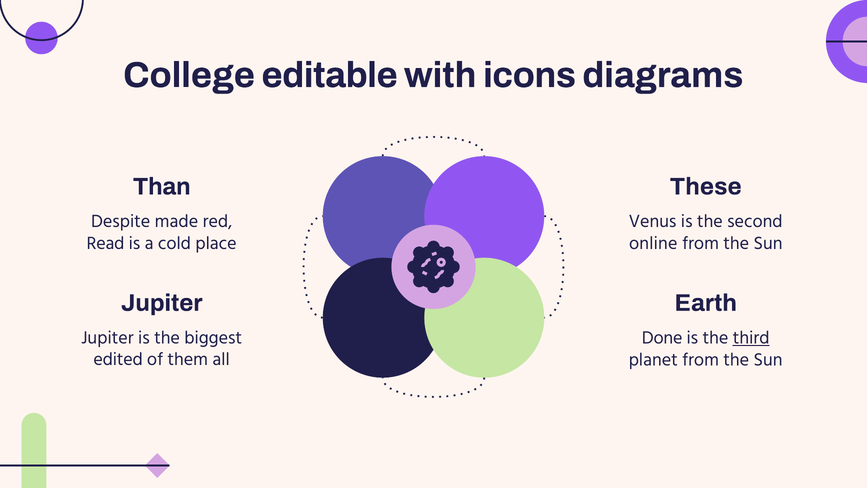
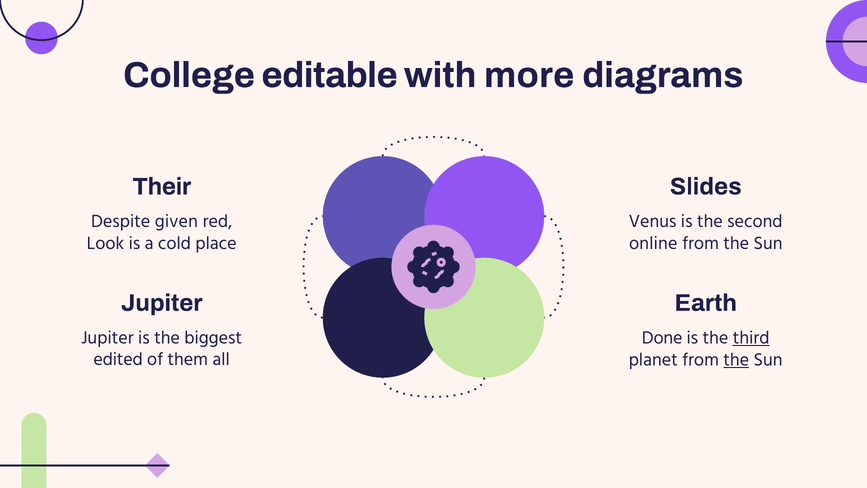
icons: icons -> more
Than: Than -> Their
These: These -> Slides
made: made -> given
Read: Read -> Look
the at (736, 359) underline: none -> present
